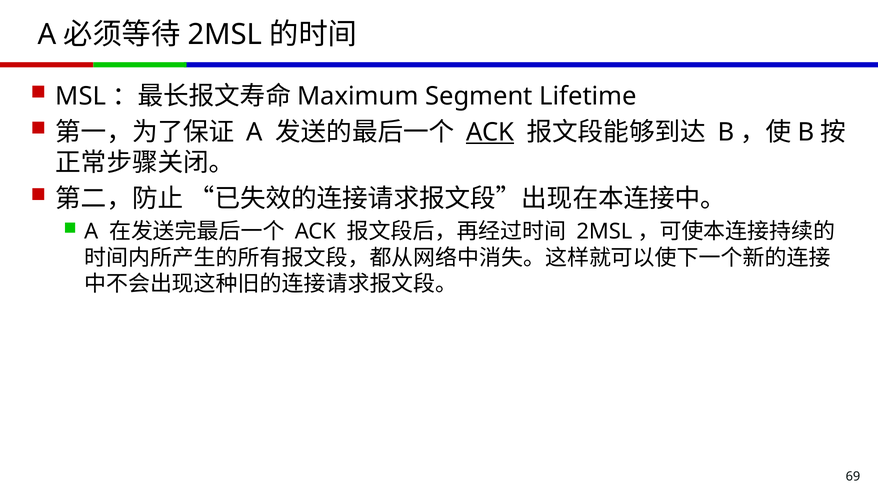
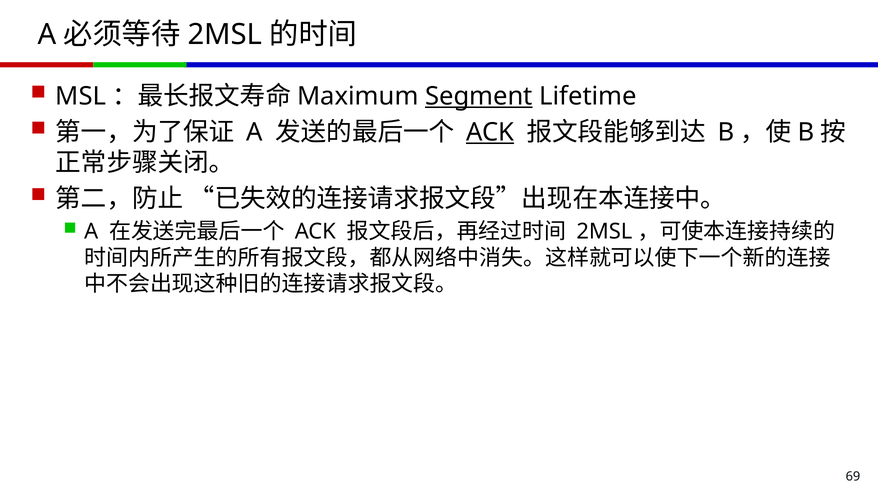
Segment underline: none -> present
